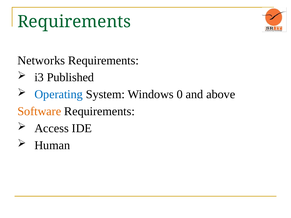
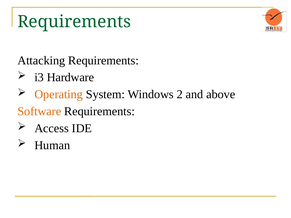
Networks: Networks -> Attacking
Published: Published -> Hardware
Operating colour: blue -> orange
0: 0 -> 2
